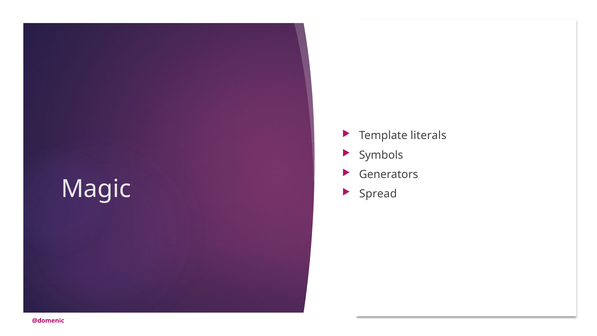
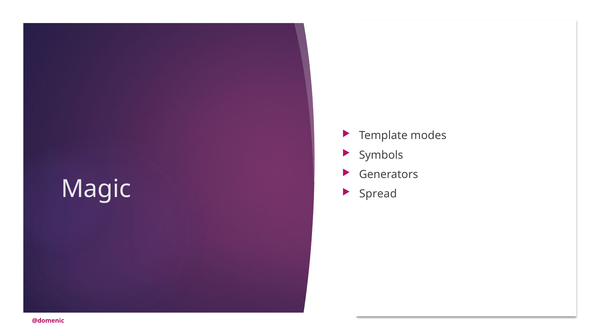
literals: literals -> modes
